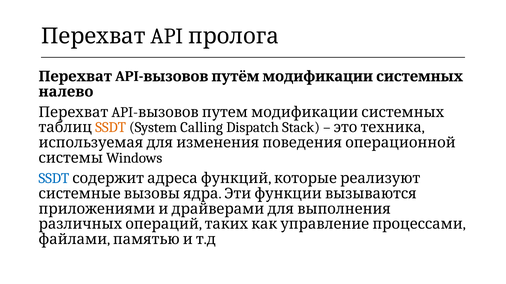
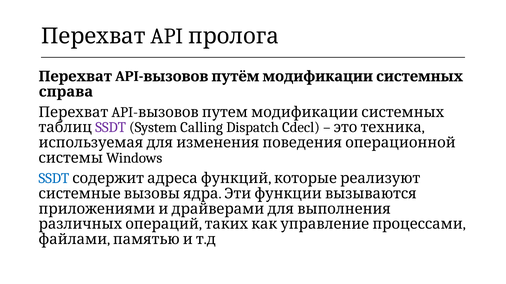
налево: налево -> справа
SSDT at (111, 128) colour: orange -> purple
Stack: Stack -> Cdecl
